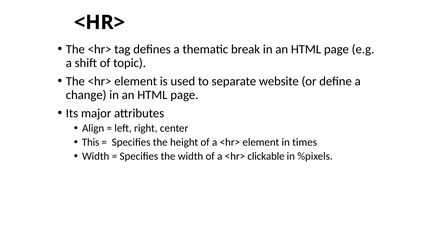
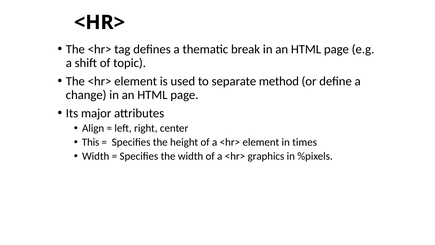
website: website -> method
clickable: clickable -> graphics
